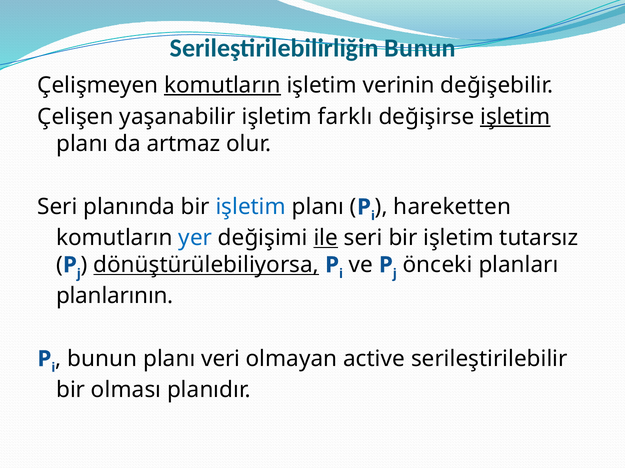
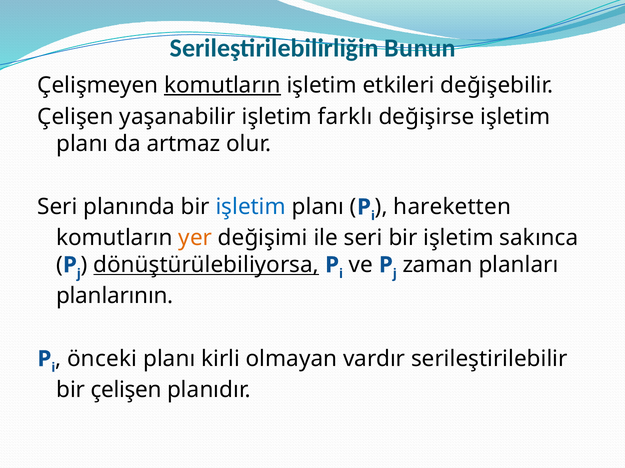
verinin: verinin -> etkileri
işletim at (515, 117) underline: present -> none
yer colour: blue -> orange
ile underline: present -> none
tutarsız: tutarsız -> sakınca
önceki: önceki -> zaman
bunun at (102, 359): bunun -> önceki
veri: veri -> kirli
active: active -> vardır
bir olması: olması -> çelişen
